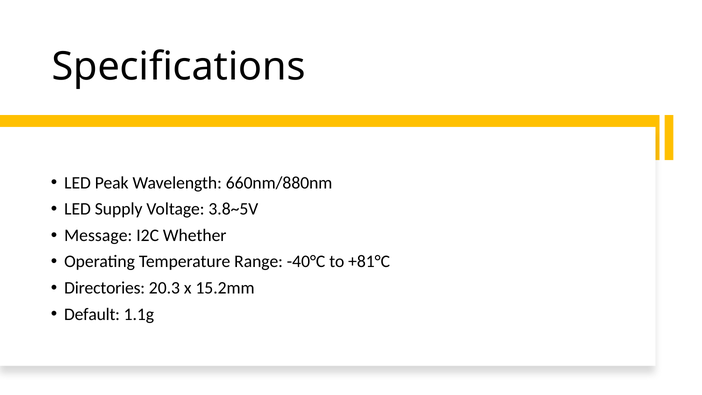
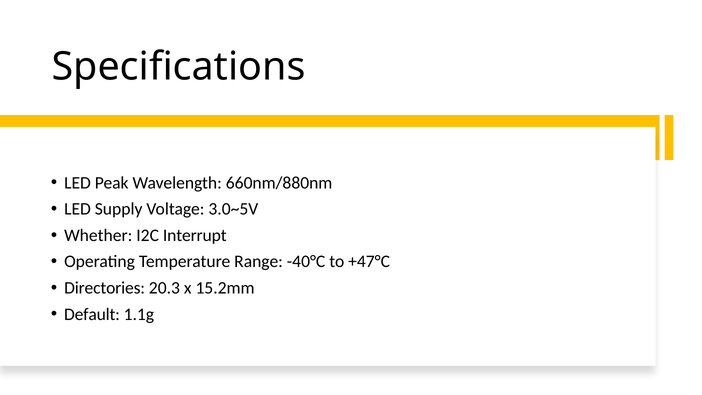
3.8~5V: 3.8~5V -> 3.0~5V
Message: Message -> Whether
Whether: Whether -> Interrupt
+81°C: +81°C -> +47°C
